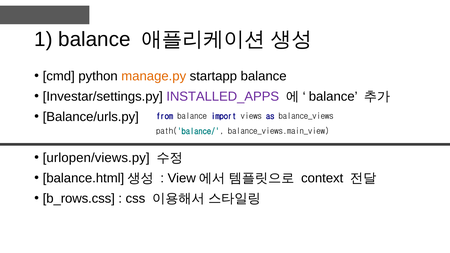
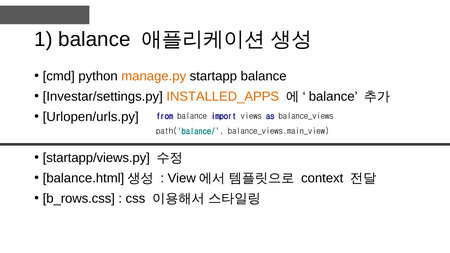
INSTALLED_APPS colour: purple -> orange
Balance/urls.py: Balance/urls.py -> Urlopen/urls.py
urlopen/views.py: urlopen/views.py -> startapp/views.py
